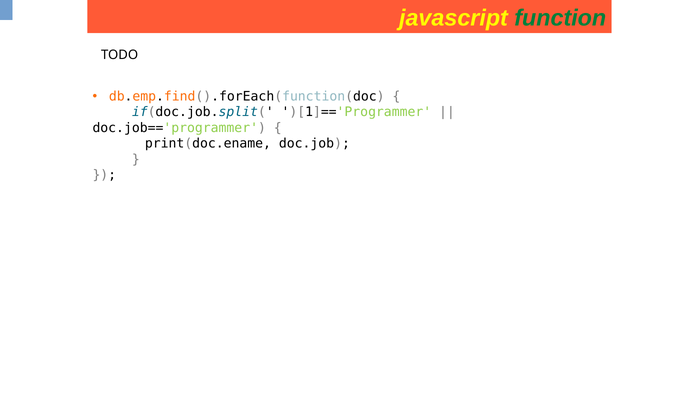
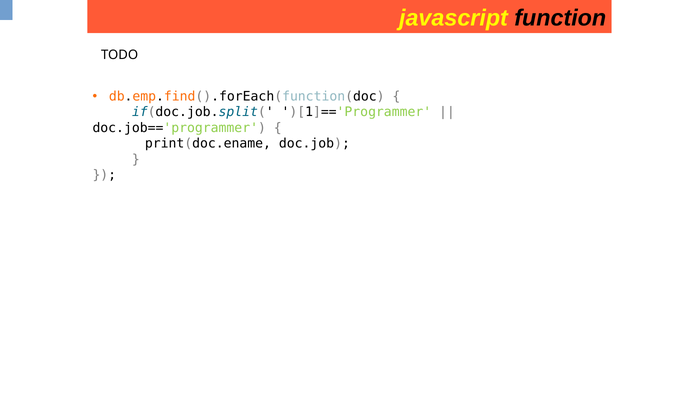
function colour: green -> black
